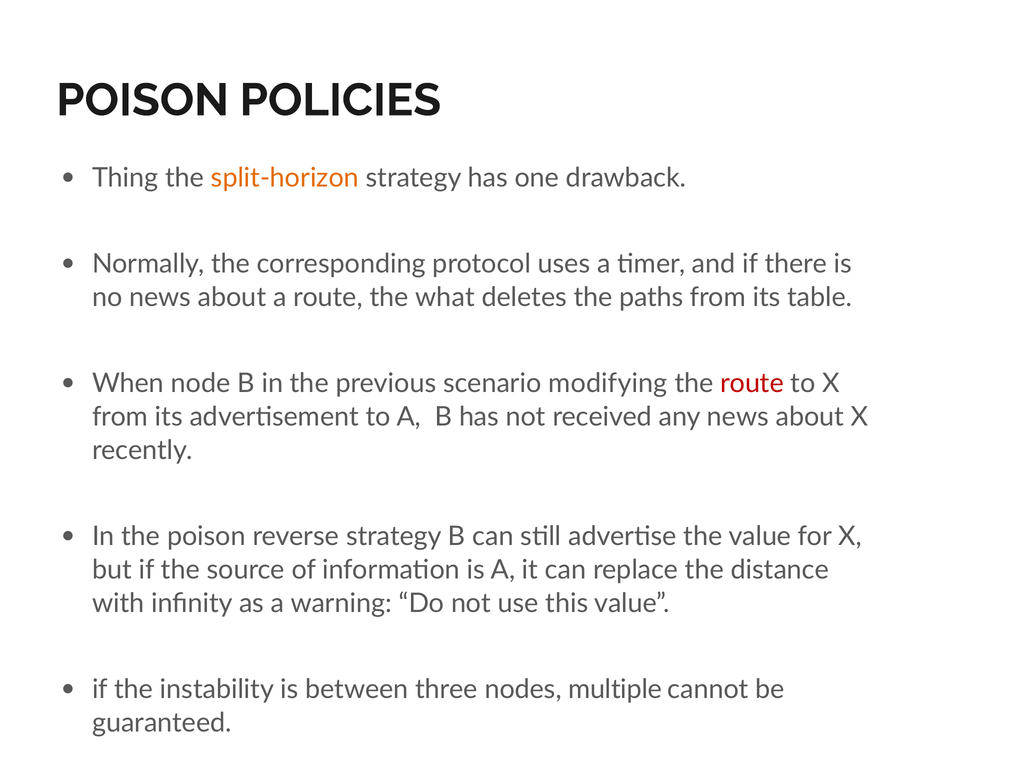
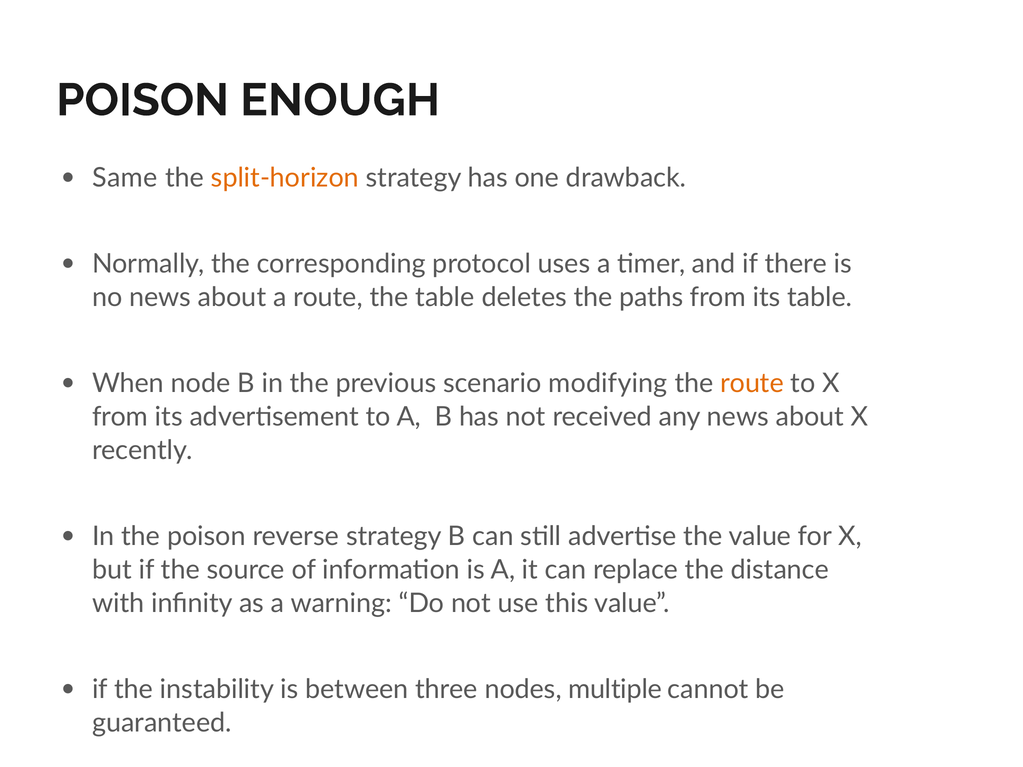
POLICIES: POLICIES -> ENOUGH
Thing: Thing -> Same
the what: what -> table
route at (752, 383) colour: red -> orange
